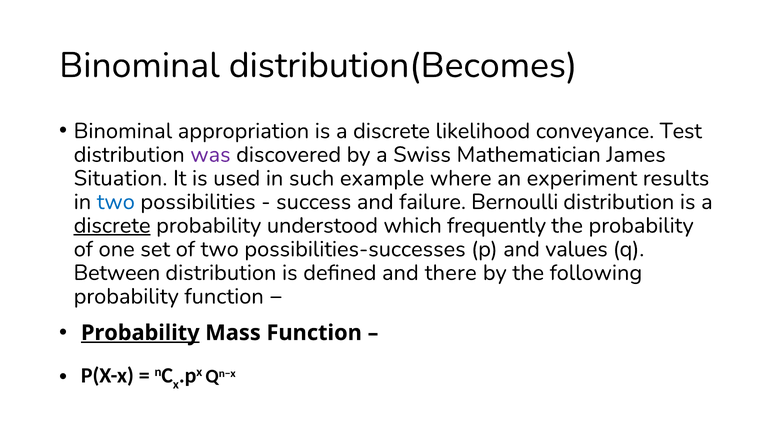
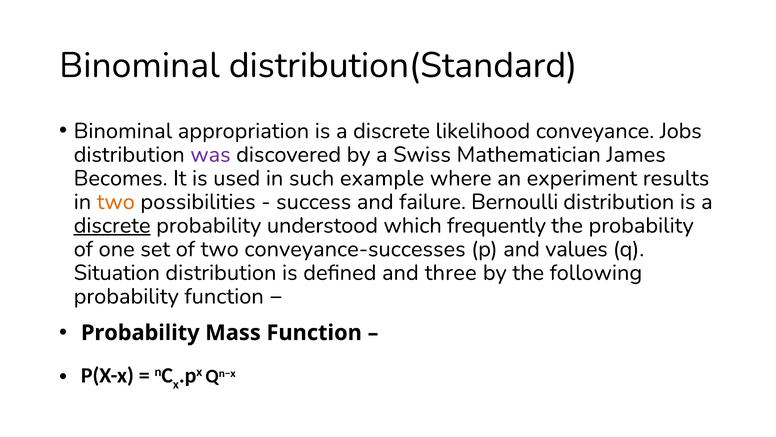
distribution(Becomes: distribution(Becomes -> distribution(Standard
Test: Test -> Jobs
Situation: Situation -> Becomes
two at (116, 202) colour: blue -> orange
possibilities-successes: possibilities-successes -> conveyance-successes
Between: Between -> Situation
there: there -> three
Probability at (140, 332) underline: present -> none
